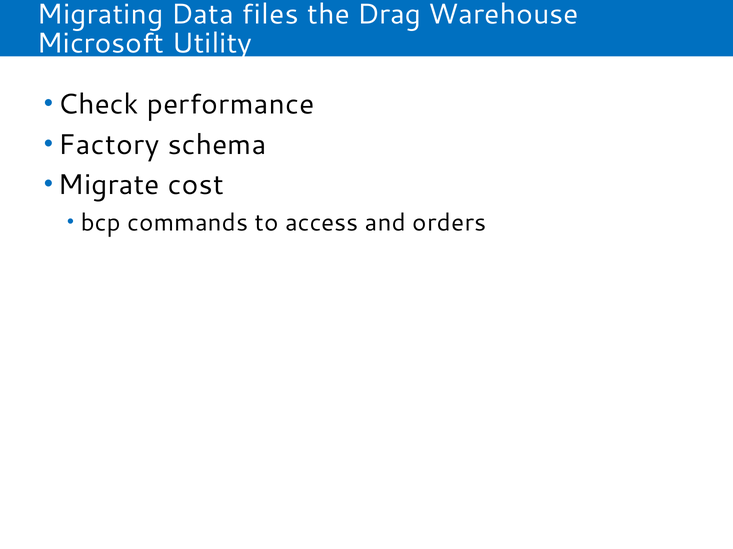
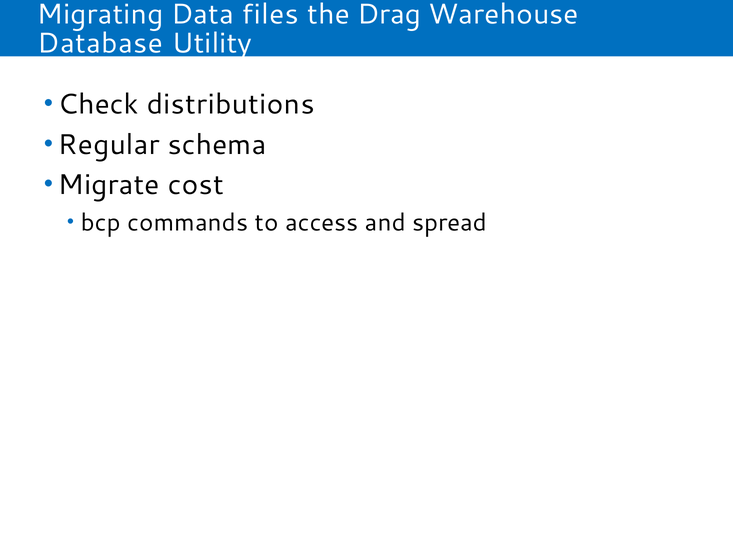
Microsoft: Microsoft -> Database
performance: performance -> distributions
Factory: Factory -> Regular
orders: orders -> spread
